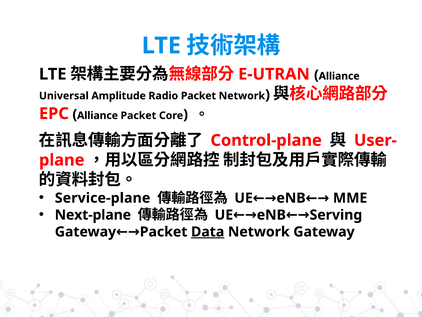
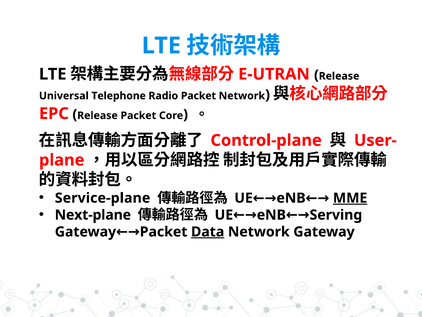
Alliance at (339, 76): Alliance -> Release
Amplitude: Amplitude -> Telephone
Alliance at (98, 115): Alliance -> Release
MME underline: none -> present
